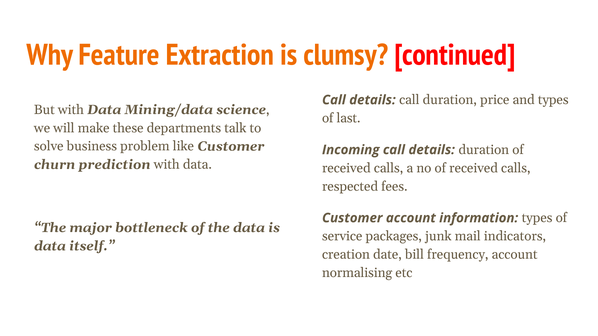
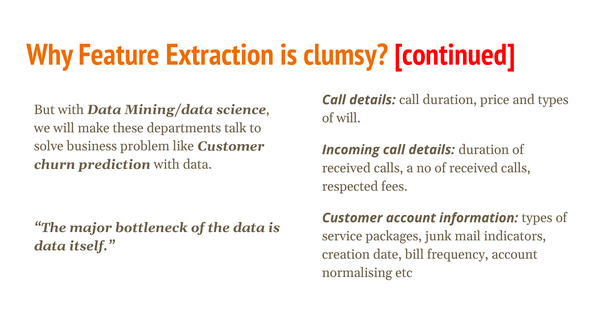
of last: last -> will
